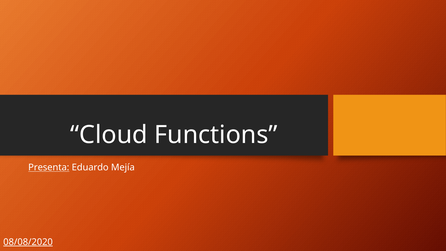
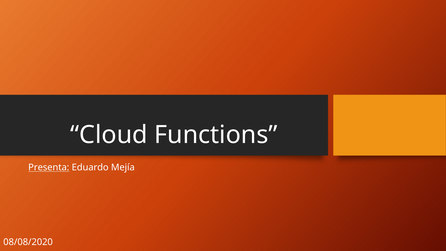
08/08/2020 underline: present -> none
